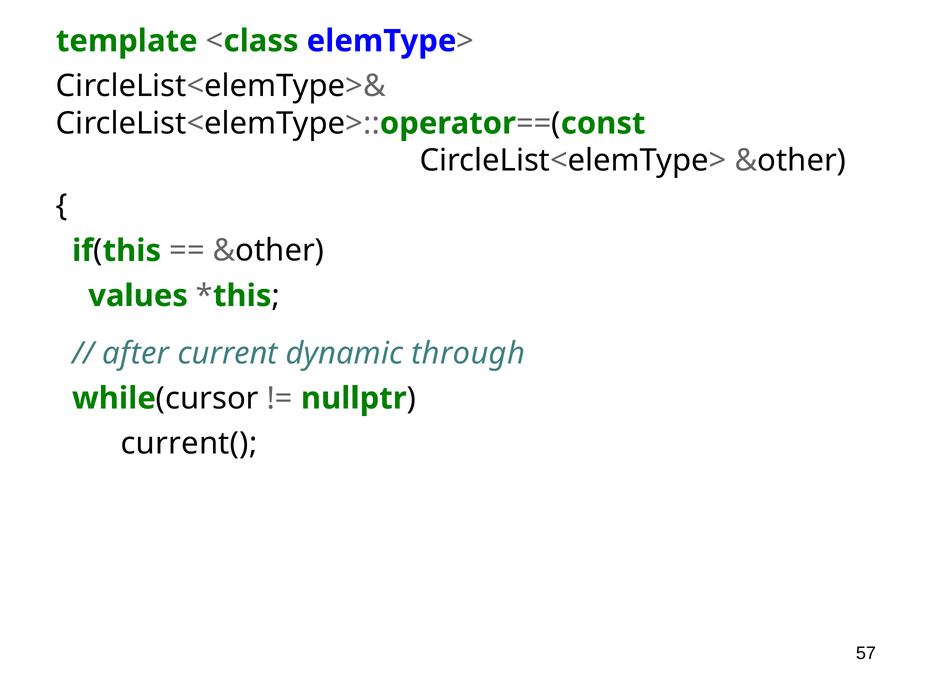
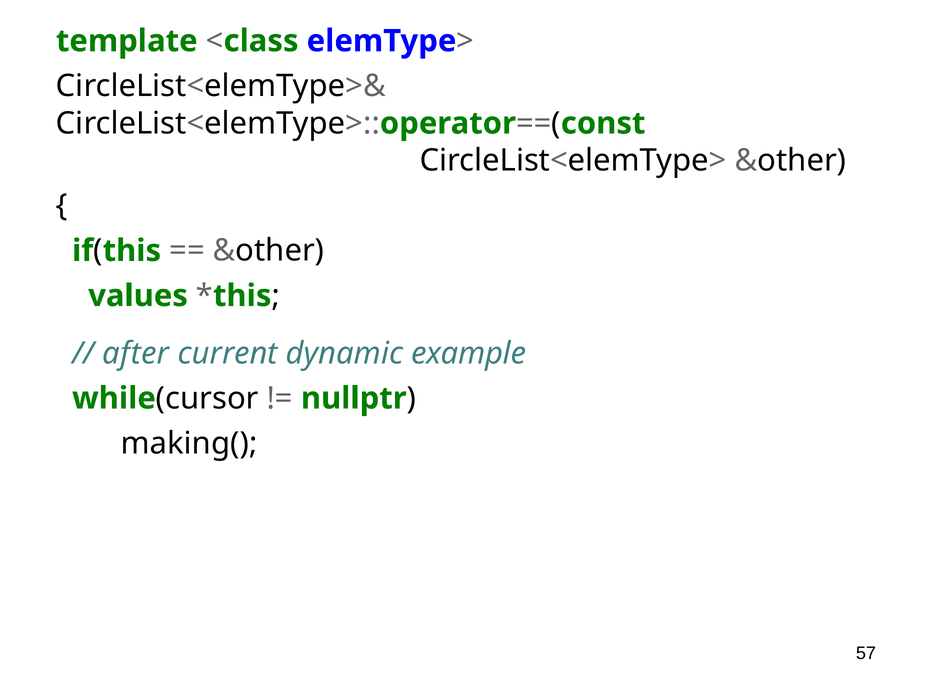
through: through -> example
current(: current( -> making(
